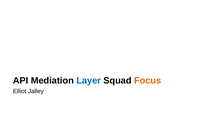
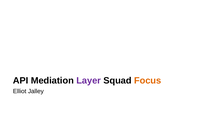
Layer colour: blue -> purple
